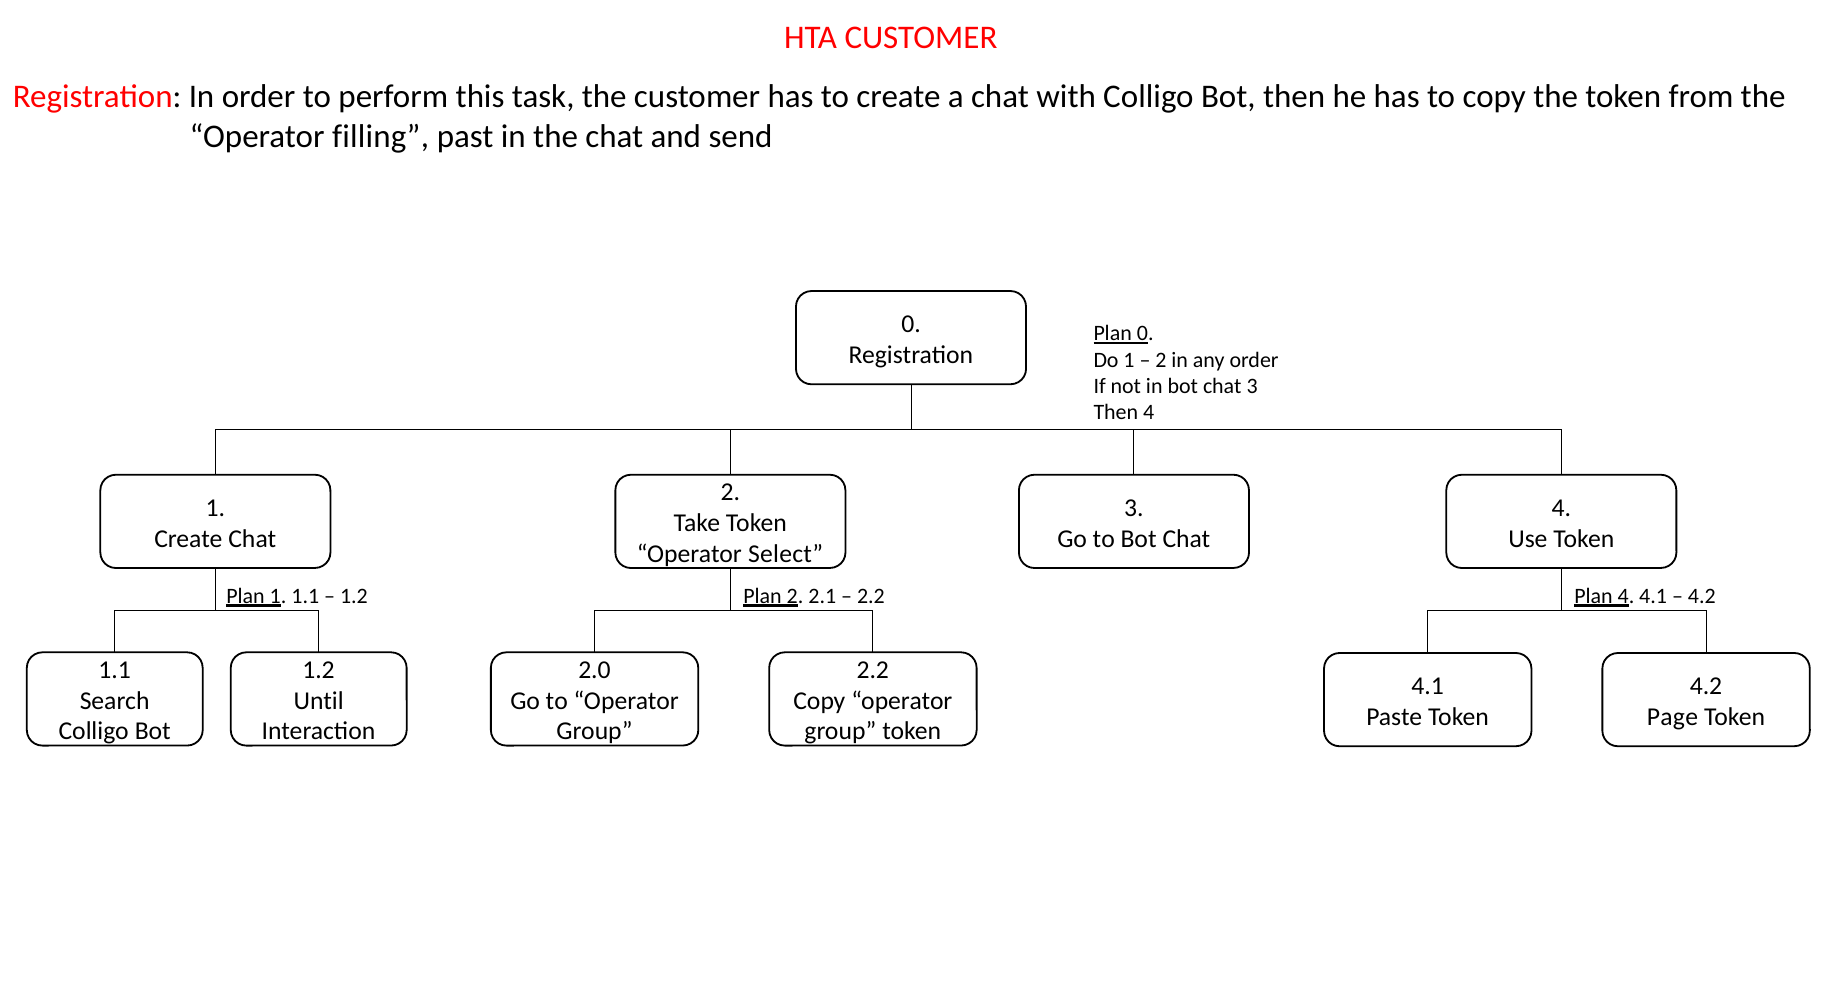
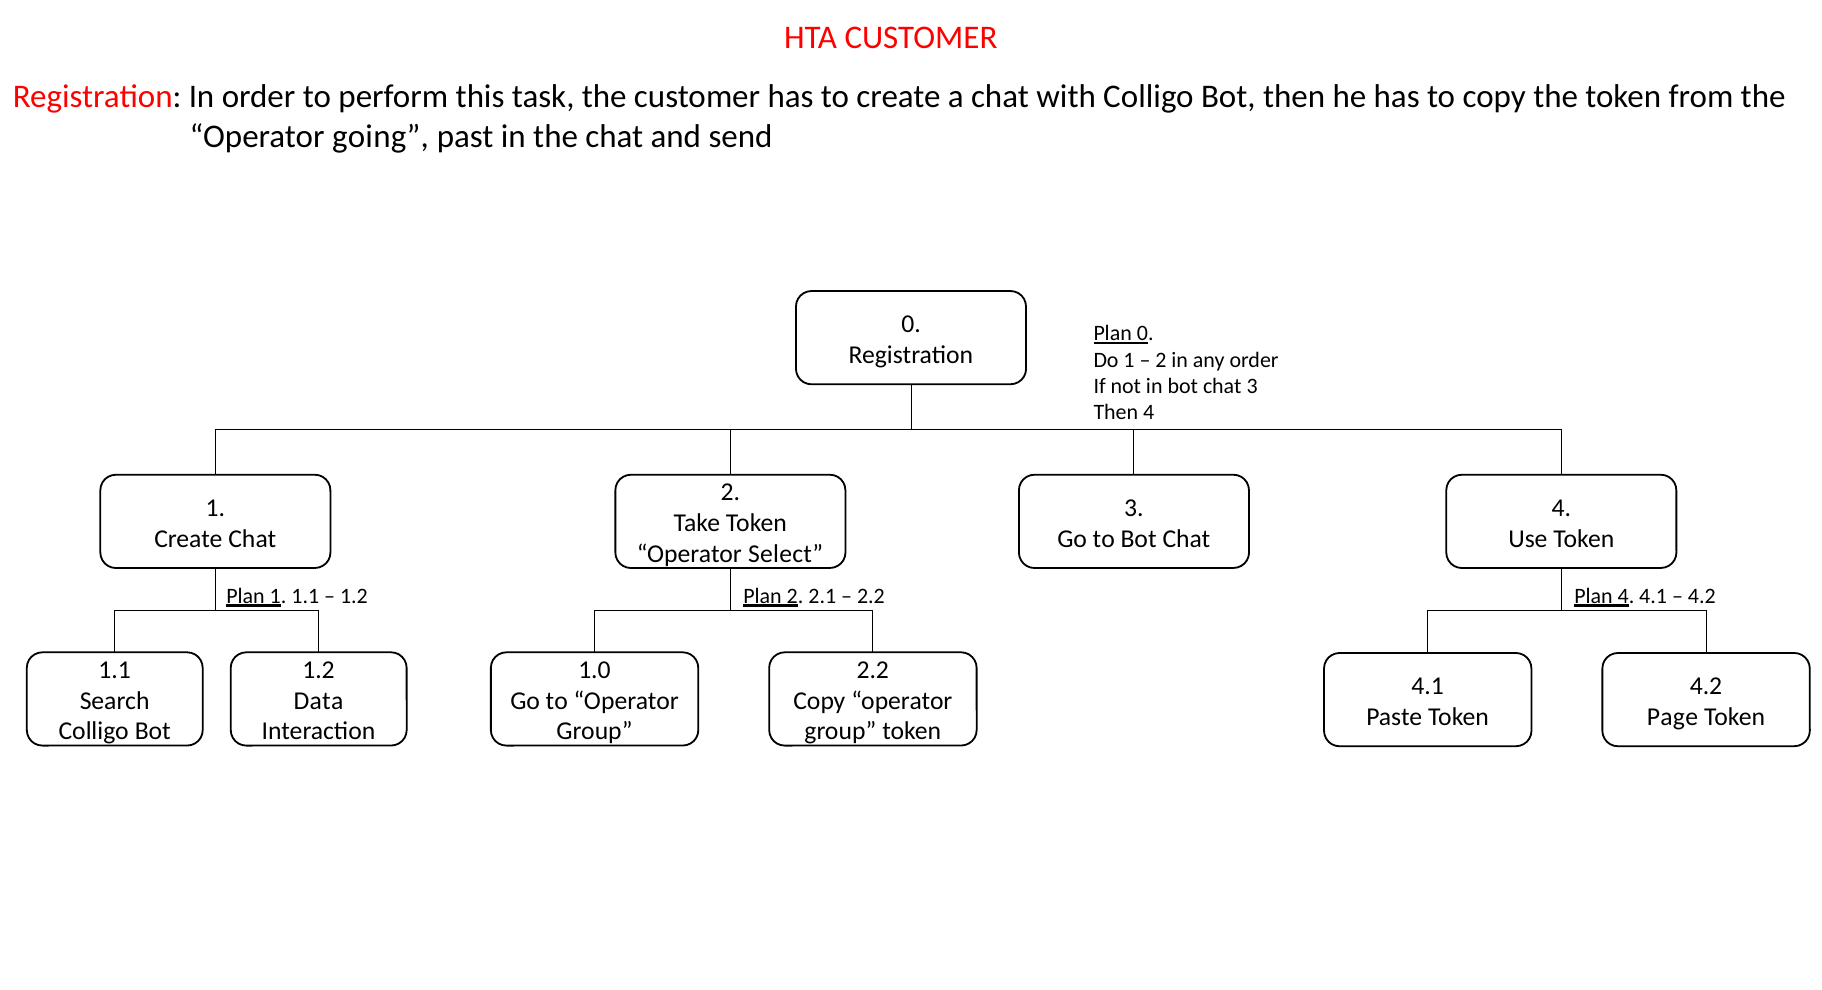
filling: filling -> going
2.0: 2.0 -> 1.0
Until: Until -> Data
